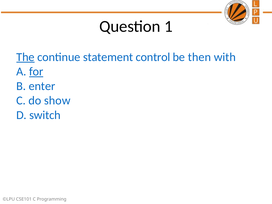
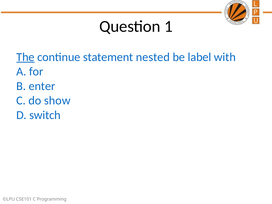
control: control -> nested
then: then -> label
for underline: present -> none
